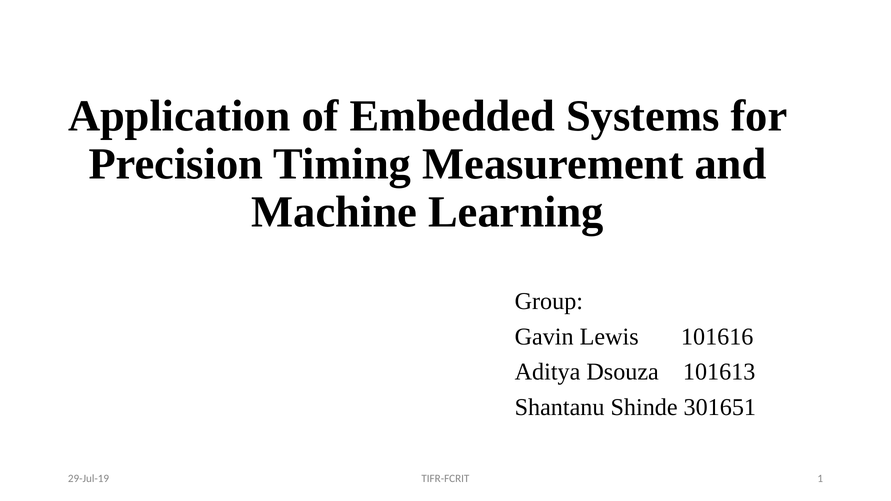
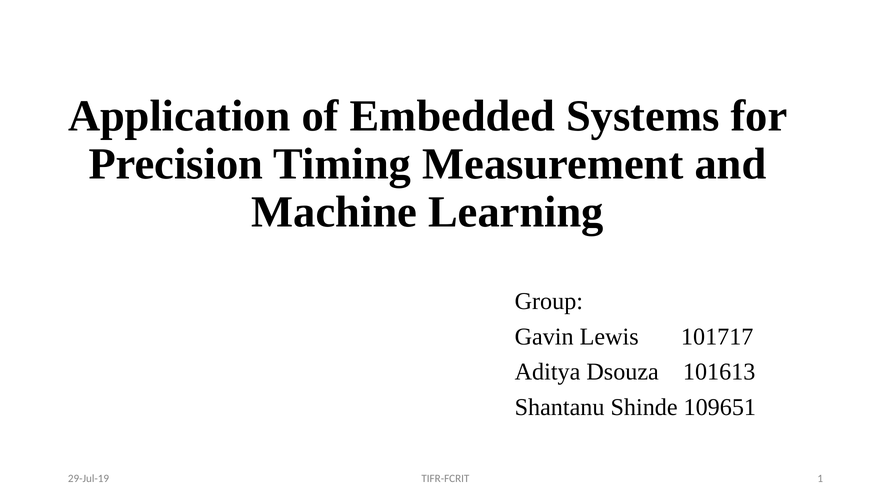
101616: 101616 -> 101717
301651: 301651 -> 109651
